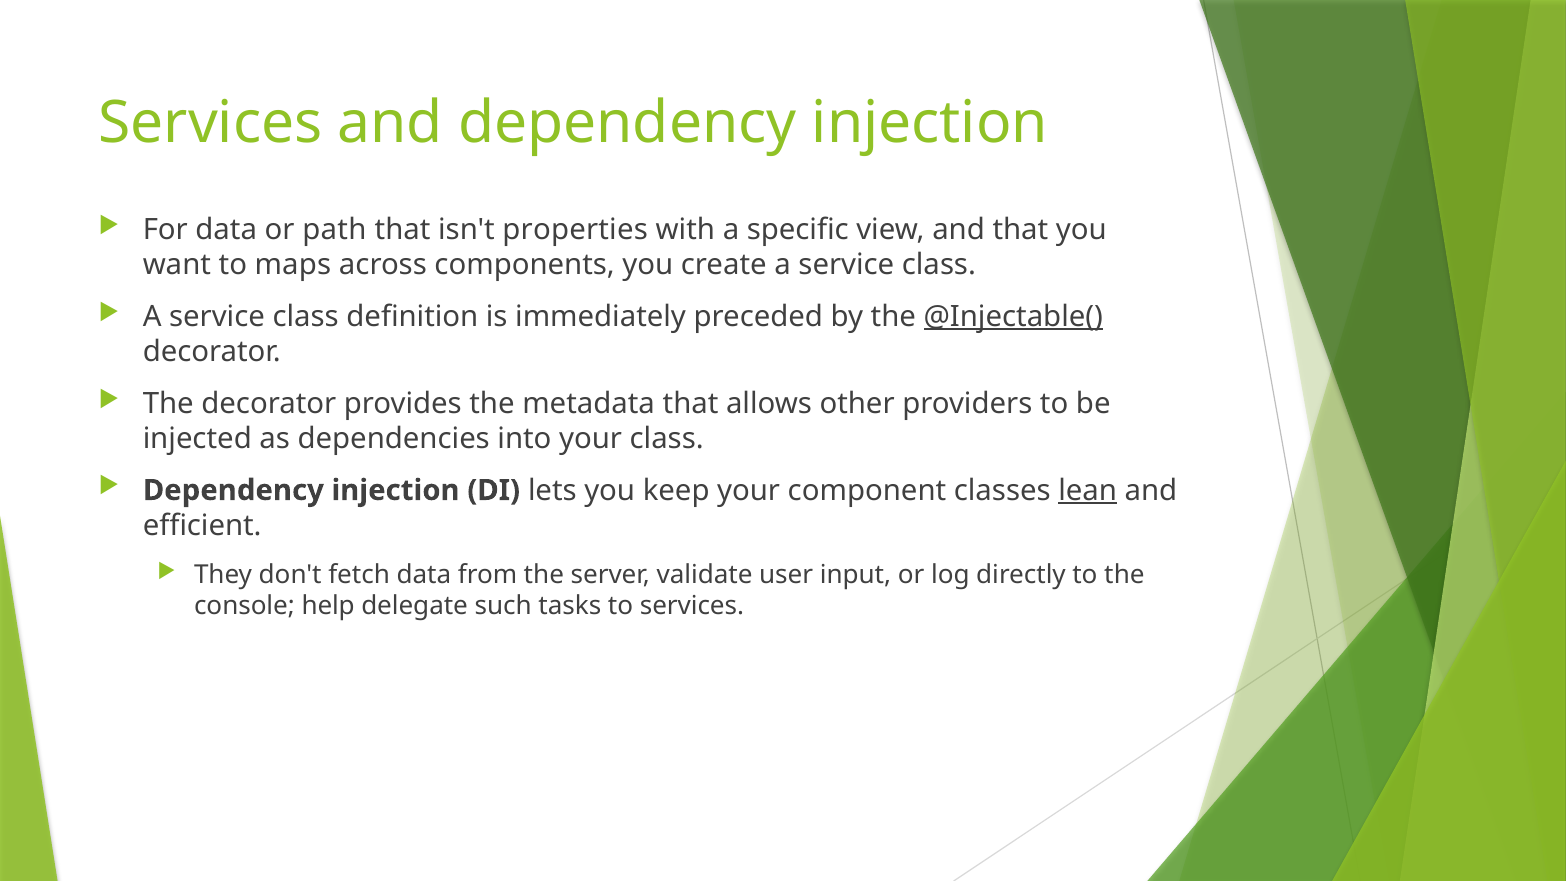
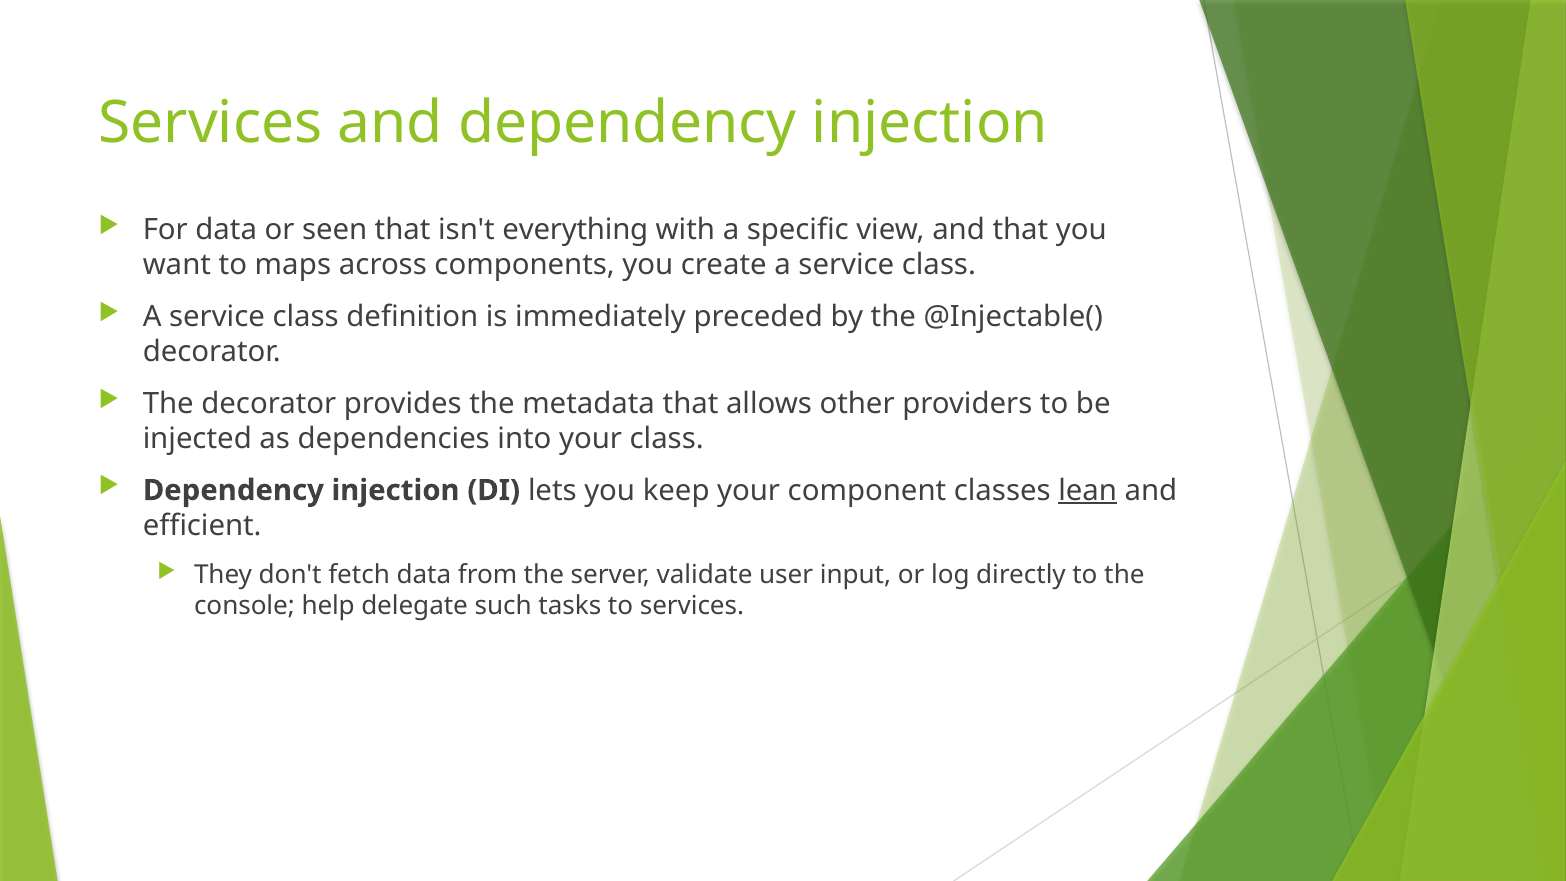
path: path -> seen
properties: properties -> everything
@Injectable( underline: present -> none
